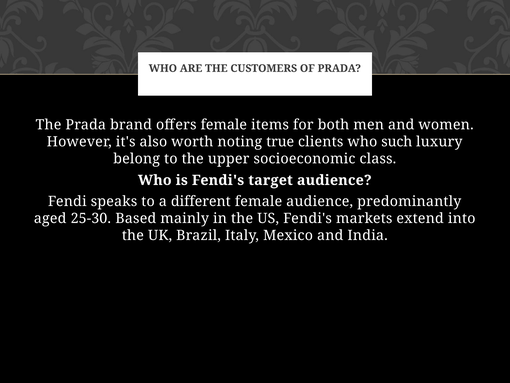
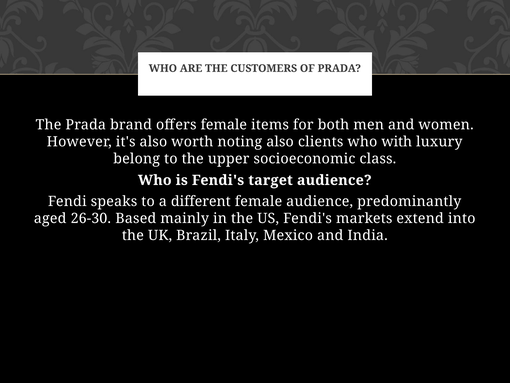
noting true: true -> also
such: such -> with
25-30: 25-30 -> 26-30
